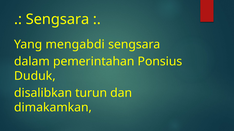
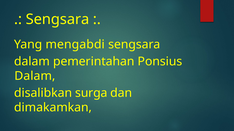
Duduk at (35, 76): Duduk -> Dalam
turun: turun -> surga
